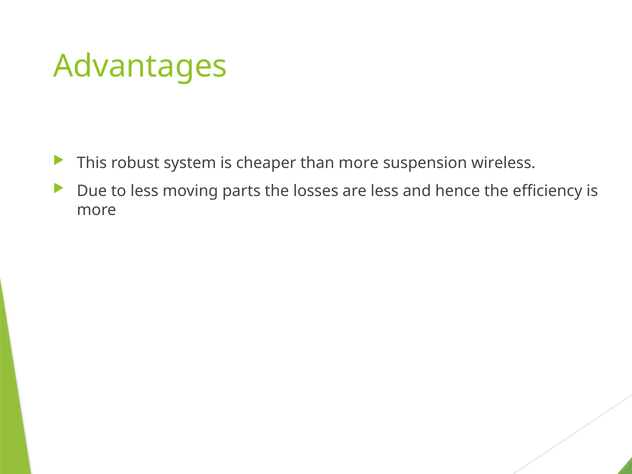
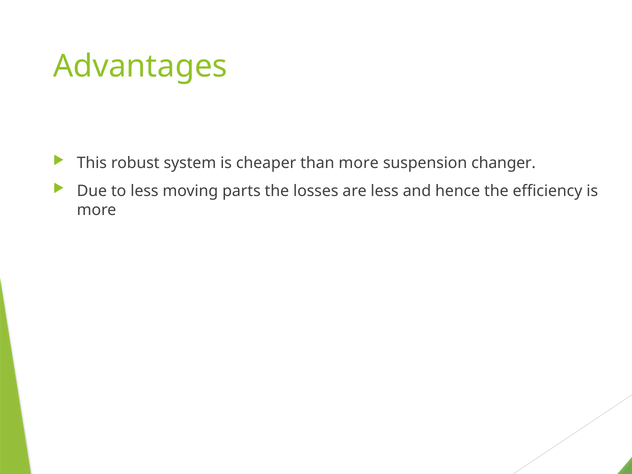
wireless: wireless -> changer
